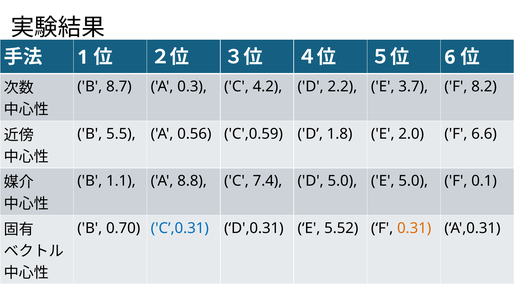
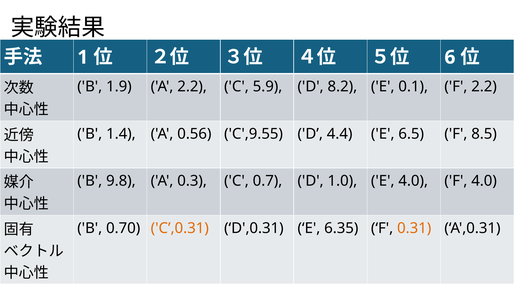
8.7: 8.7 -> 1.9
A 0.3: 0.3 -> 2.2
4.2: 4.2 -> 5.9
2.2: 2.2 -> 8.2
3.7: 3.7 -> 0.1
F 8.2: 8.2 -> 2.2
5.5: 5.5 -> 1.4
C',0.59: C',0.59 -> C',9.55
1.8: 1.8 -> 4.4
2.0: 2.0 -> 6.5
6.6: 6.6 -> 8.5
1.1: 1.1 -> 9.8
8.8: 8.8 -> 0.3
7.4: 7.4 -> 0.7
D 5.0: 5.0 -> 1.0
E 5.0: 5.0 -> 4.0
F 0.1: 0.1 -> 4.0
C’,0.31 colour: blue -> orange
5.52: 5.52 -> 6.35
